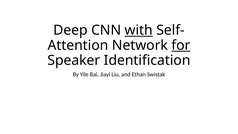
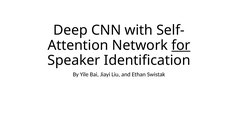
with underline: present -> none
